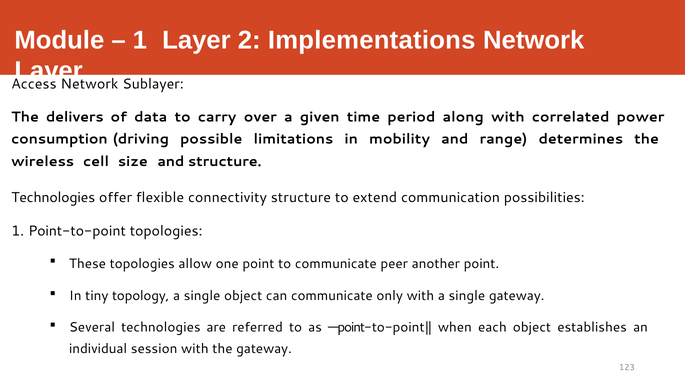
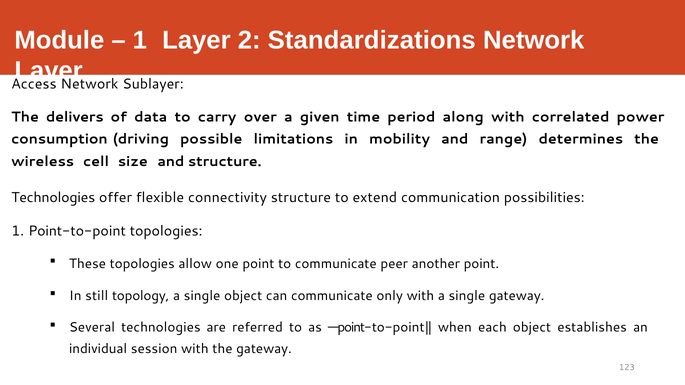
Implementations: Implementations -> Standardizations
tiny: tiny -> still
